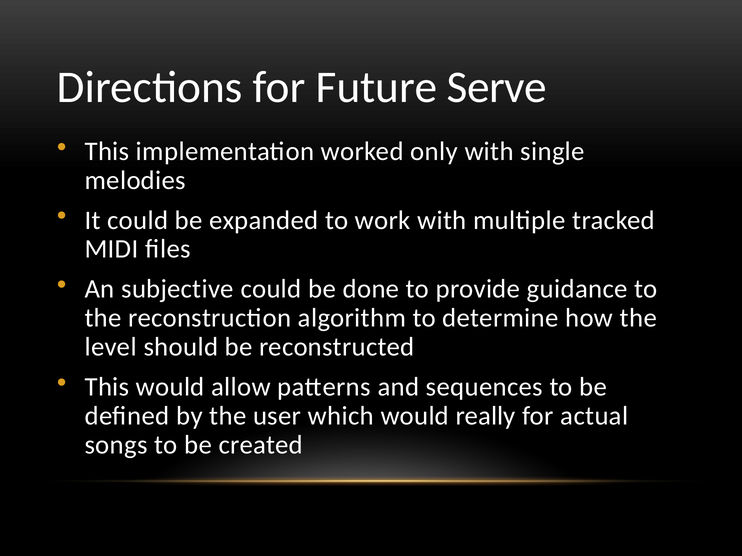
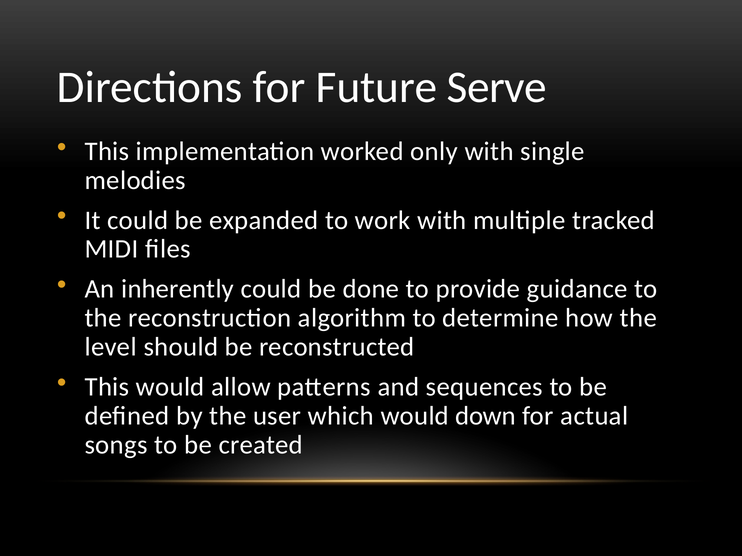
subjective: subjective -> inherently
really: really -> down
